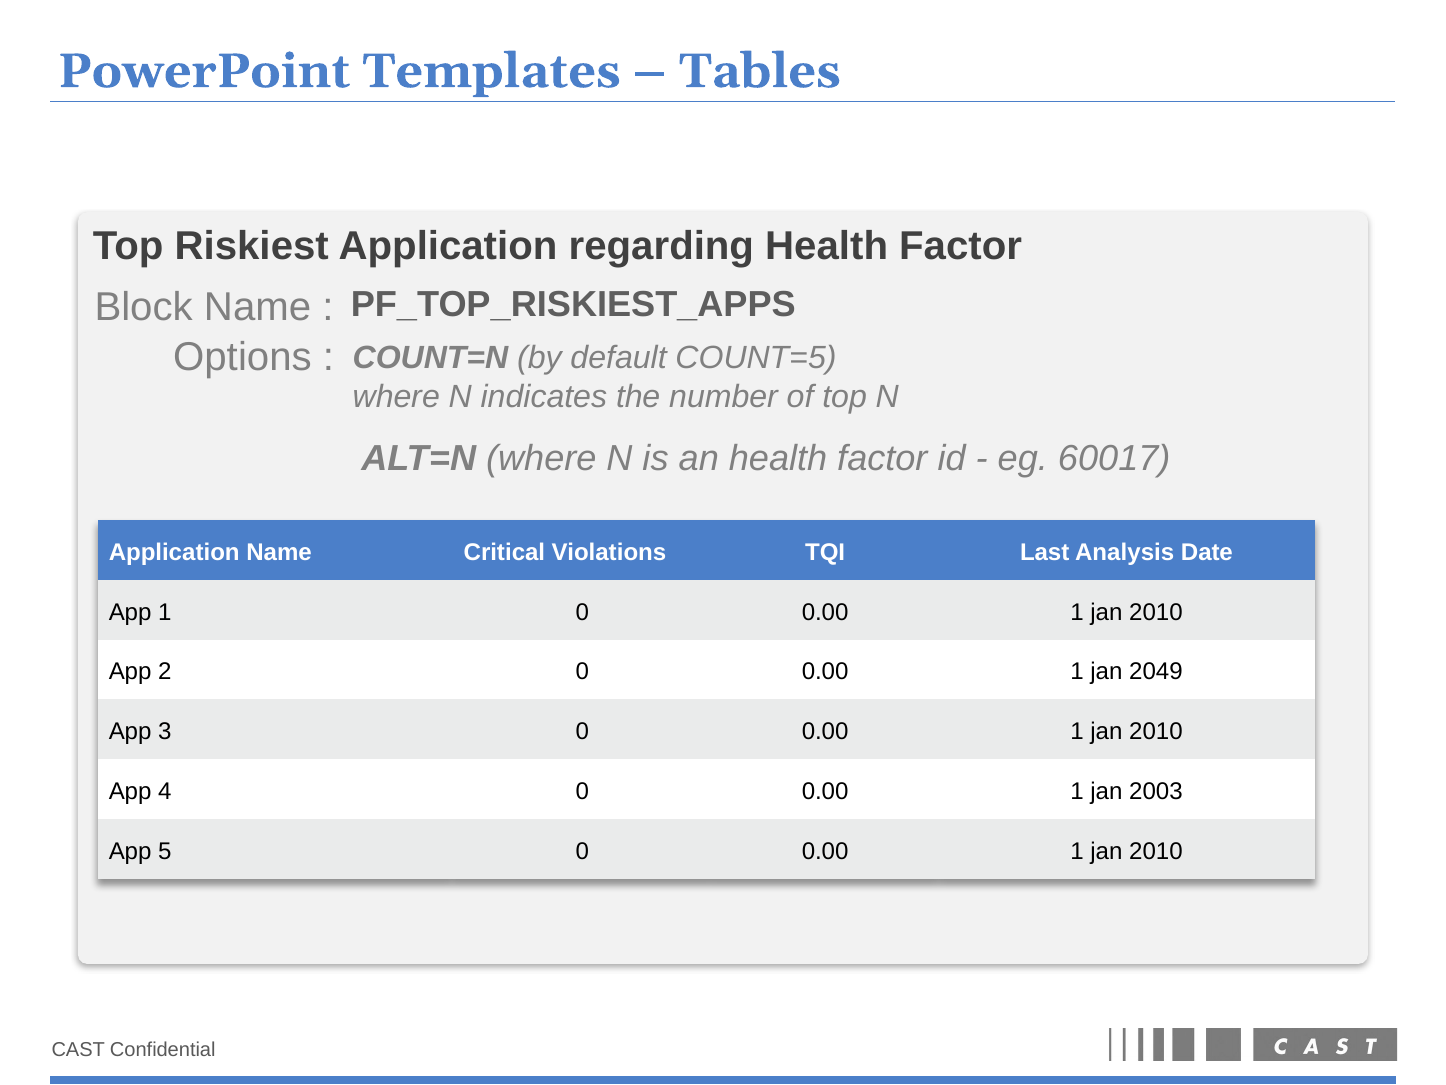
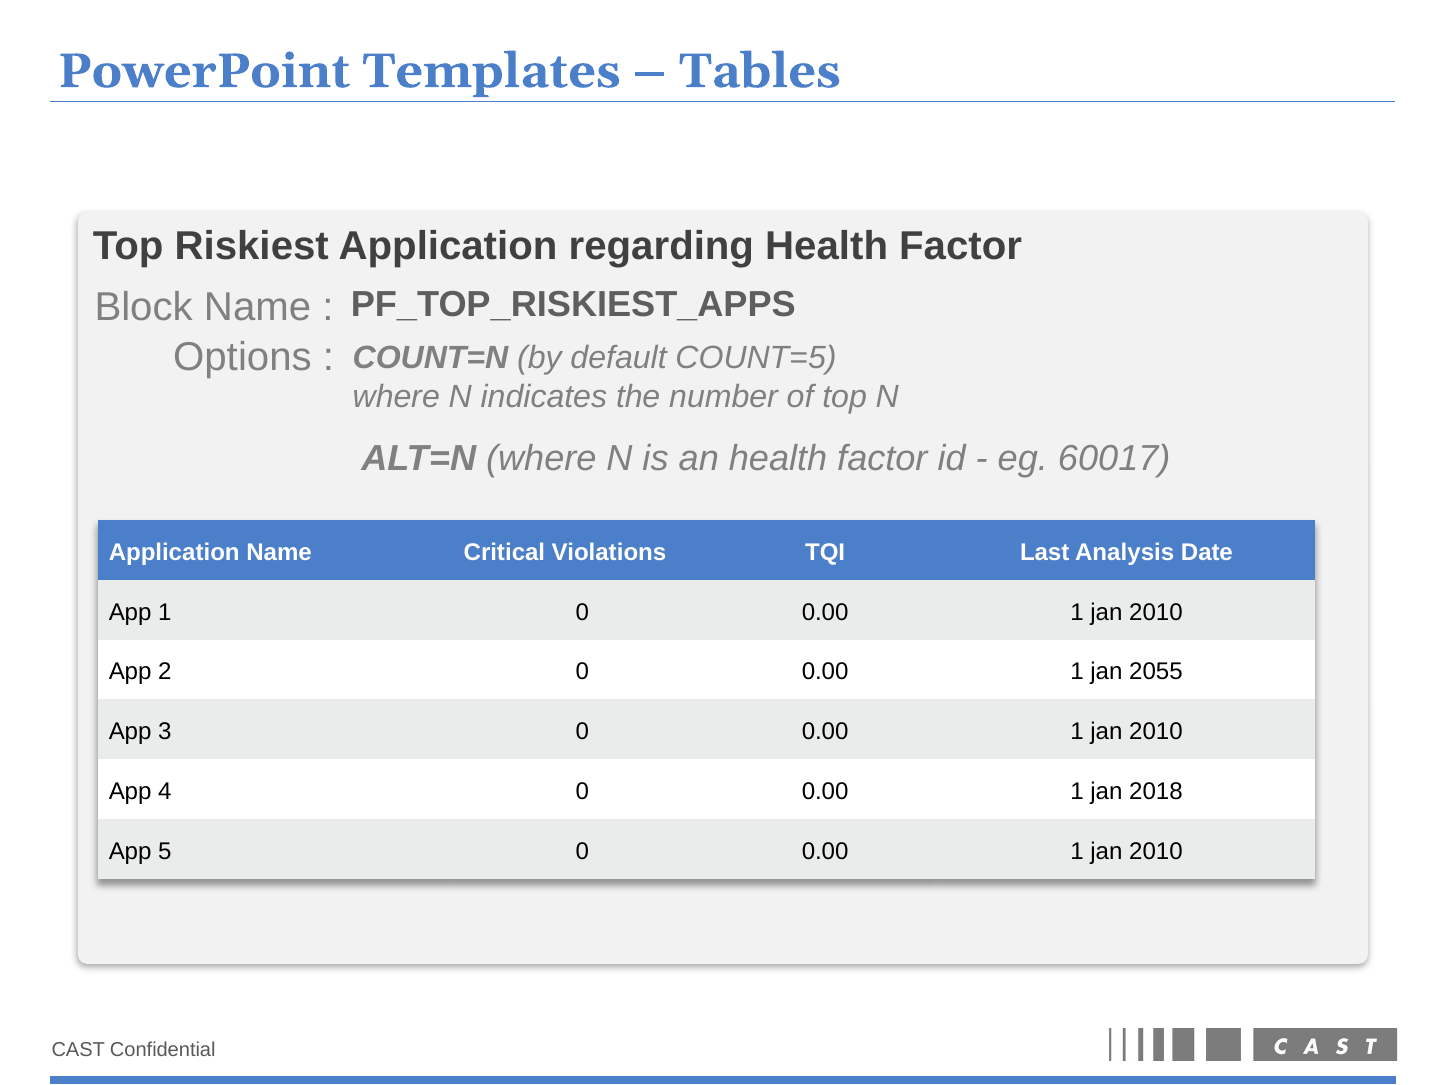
2049: 2049 -> 2055
2003: 2003 -> 2018
